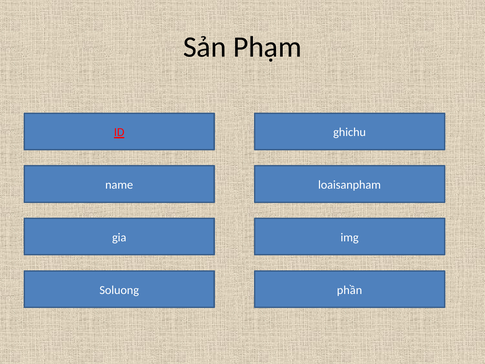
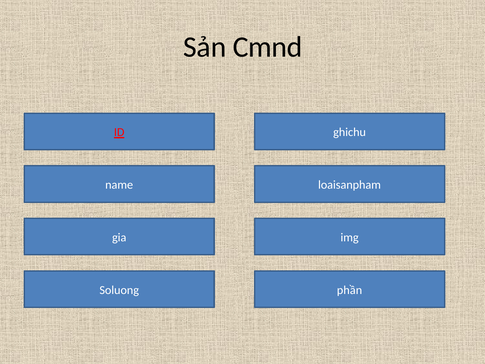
Phạm: Phạm -> Cmnd
